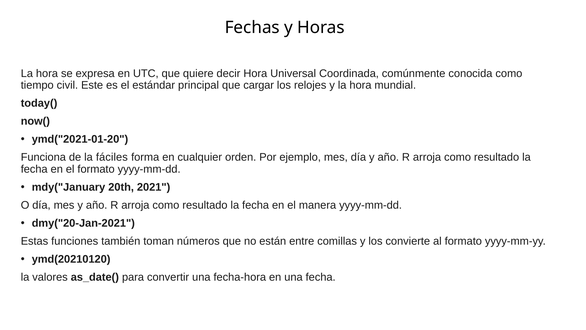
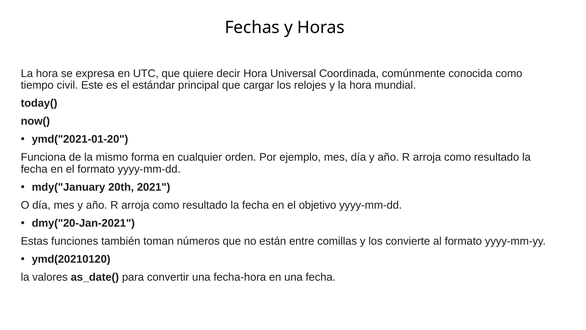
fáciles: fáciles -> mismo
manera: manera -> objetivo
